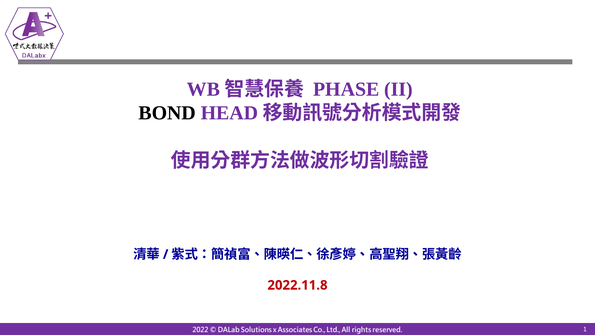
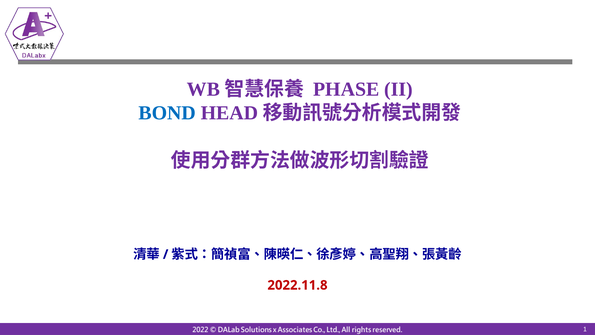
BOND colour: black -> blue
